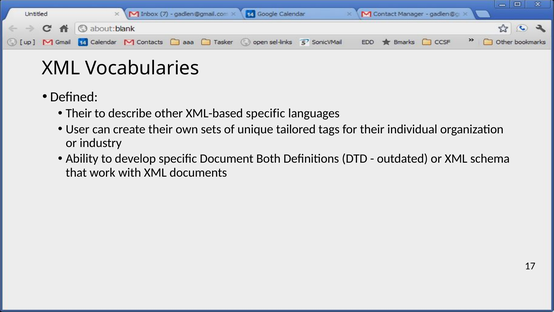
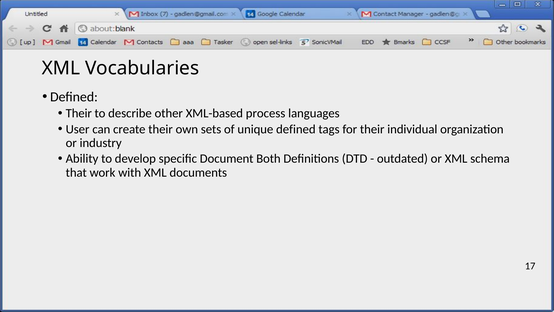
XML-based specific: specific -> process
unique tailored: tailored -> defined
